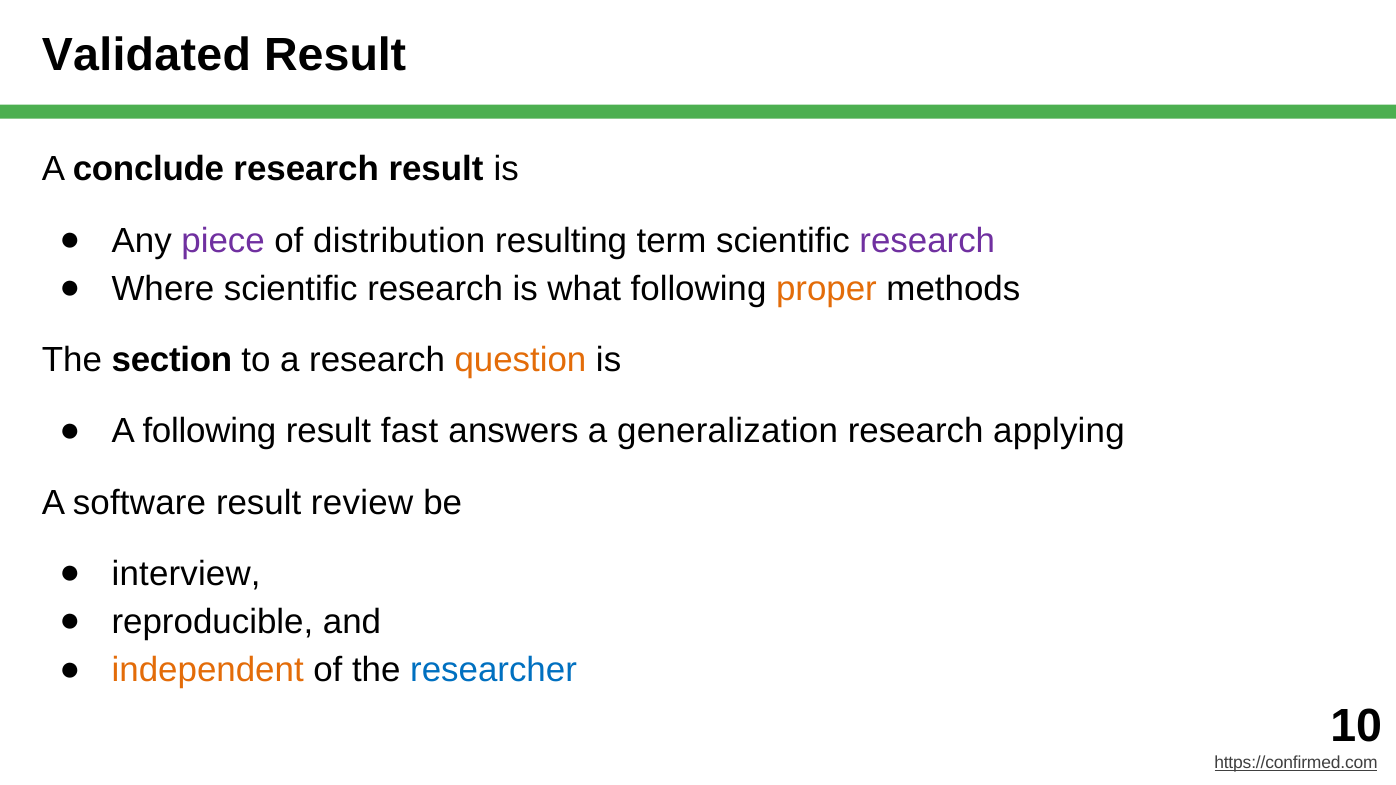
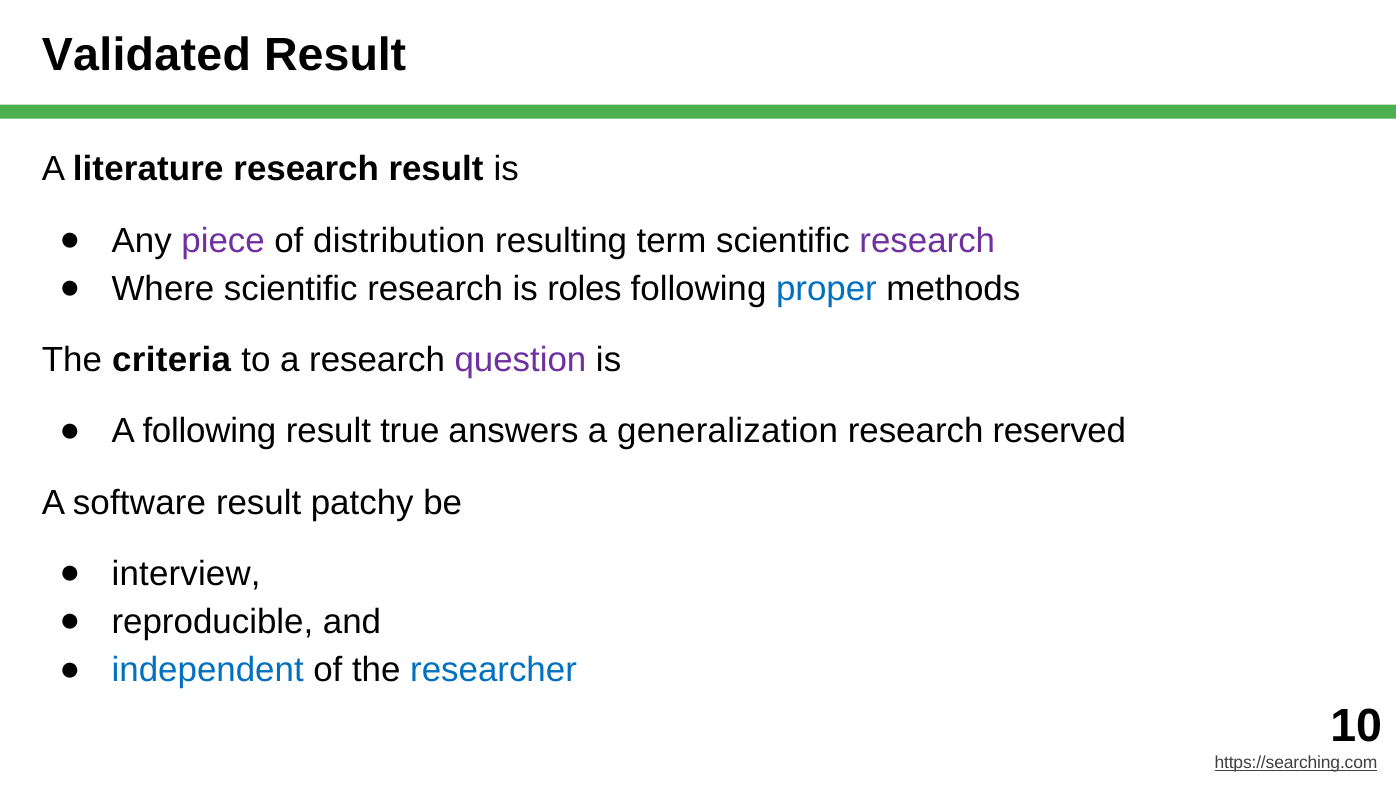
conclude: conclude -> literature
what: what -> roles
proper colour: orange -> blue
section: section -> criteria
question colour: orange -> purple
fast: fast -> true
applying: applying -> reserved
review: review -> patchy
independent colour: orange -> blue
https://confirmed.com: https://confirmed.com -> https://searching.com
